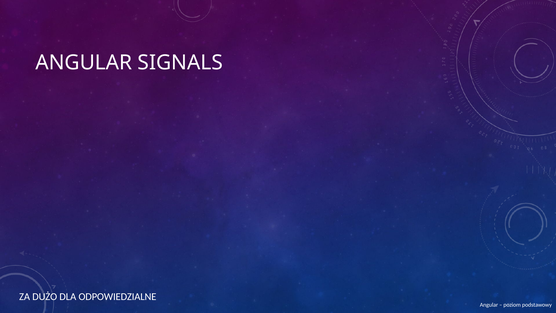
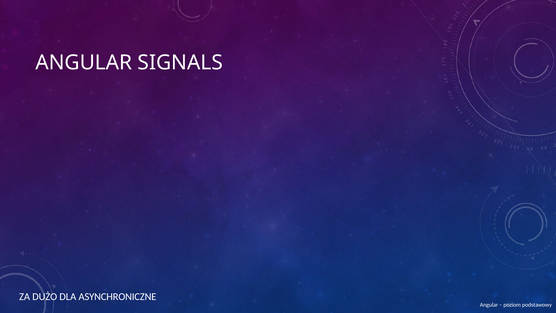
ODPOWIEDZIALNE: ODPOWIEDZIALNE -> ASYNCHRONICZNE
